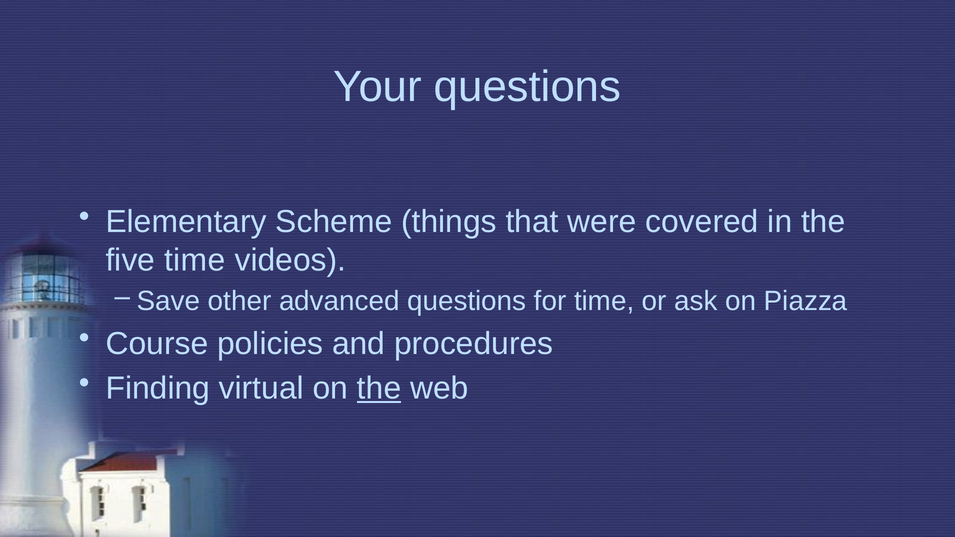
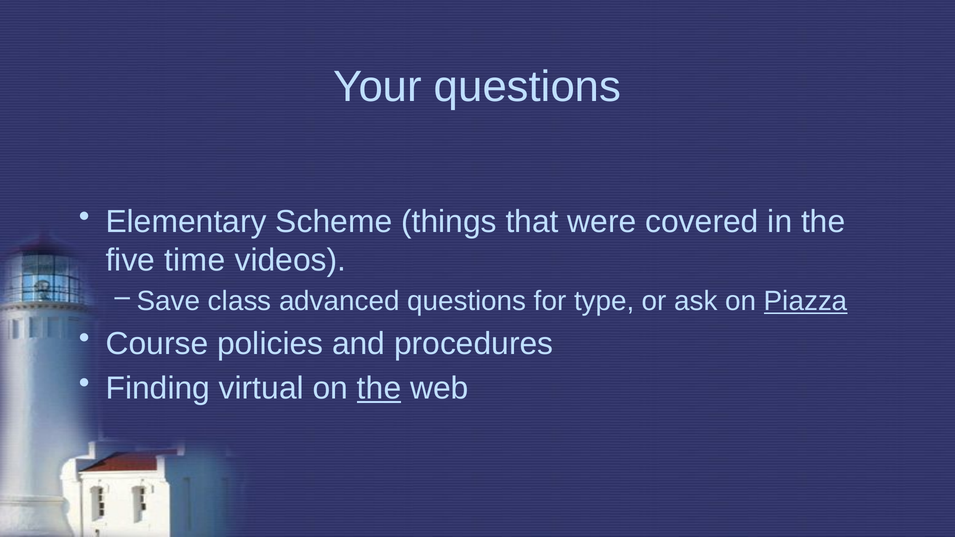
other: other -> class
for time: time -> type
Piazza underline: none -> present
